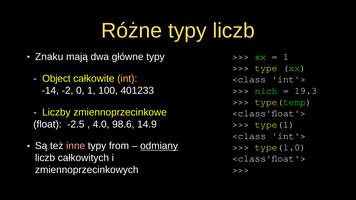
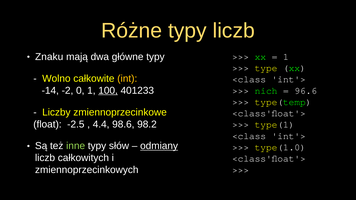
Object: Object -> Wolno
100 underline: none -> present
19.3: 19.3 -> 96.6
4.0: 4.0 -> 4.4
14.9: 14.9 -> 98.2
inne colour: pink -> light green
from: from -> słów
